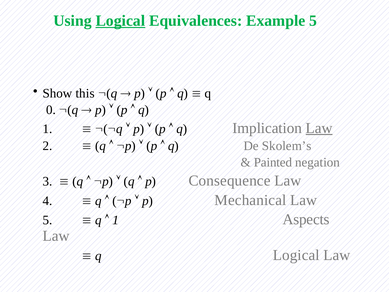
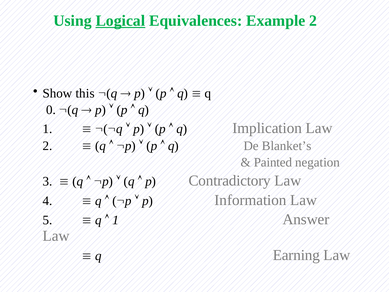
Example 5: 5 -> 2
Law at (319, 128) underline: present -> none
Skolem’s: Skolem’s -> Blanket’s
Consequence: Consequence -> Contradictory
Mechanical: Mechanical -> Information
Aspects: Aspects -> Answer
q Logical: Logical -> Earning
